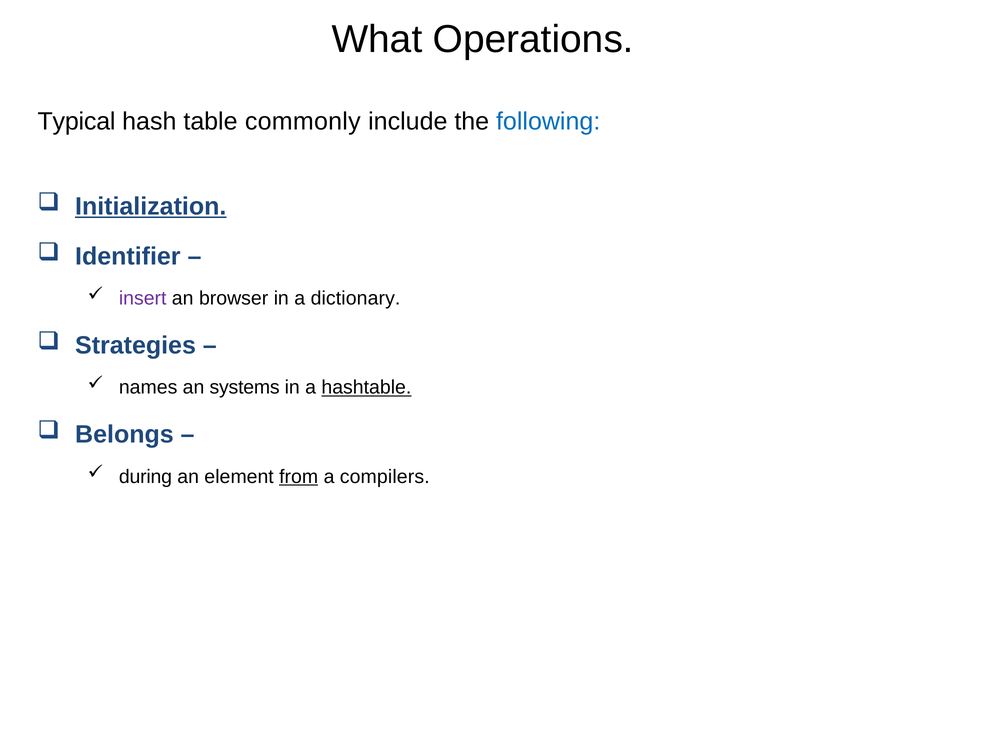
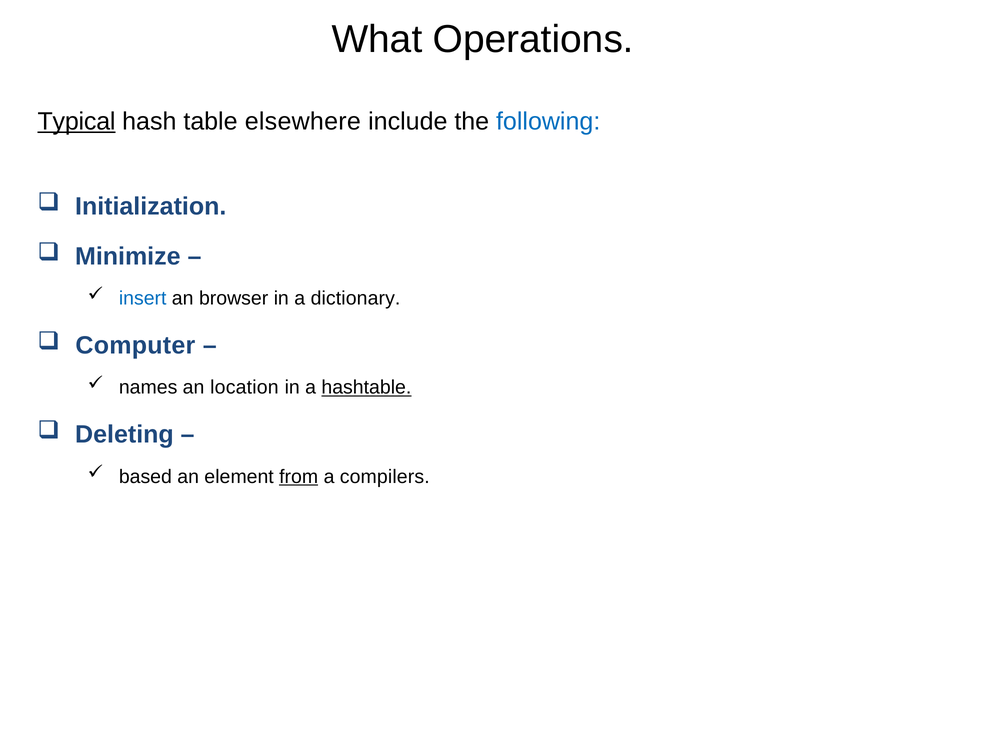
Typical underline: none -> present
commonly: commonly -> elsewhere
Initialization underline: present -> none
Identifier: Identifier -> Minimize
insert colour: purple -> blue
Strategies: Strategies -> Computer
systems: systems -> location
Belongs: Belongs -> Deleting
during: during -> based
